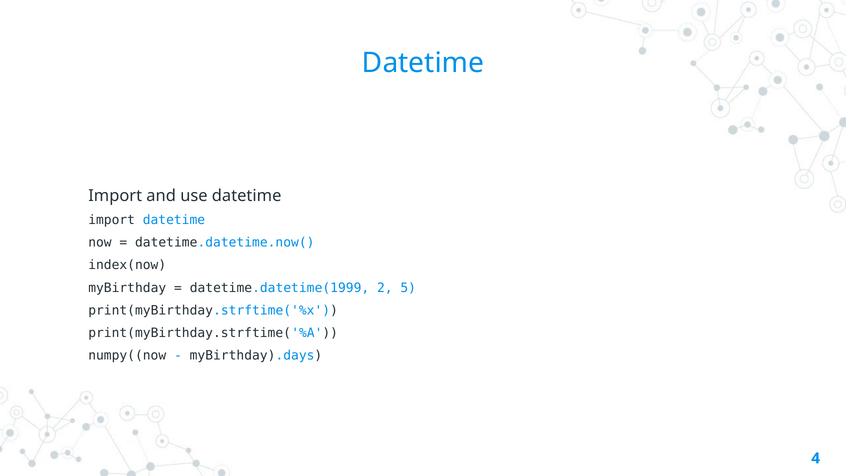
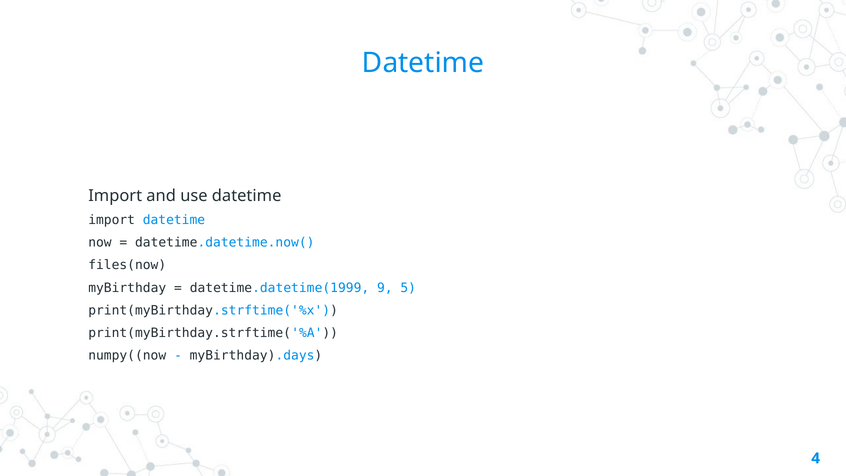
index(now: index(now -> files(now
2: 2 -> 9
